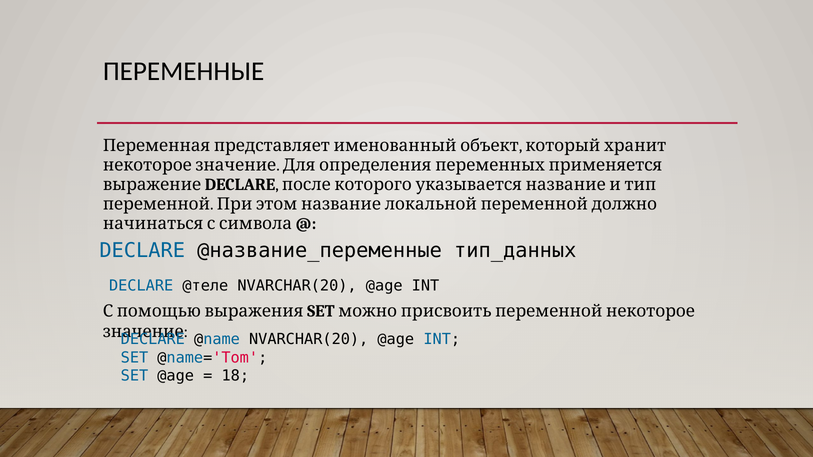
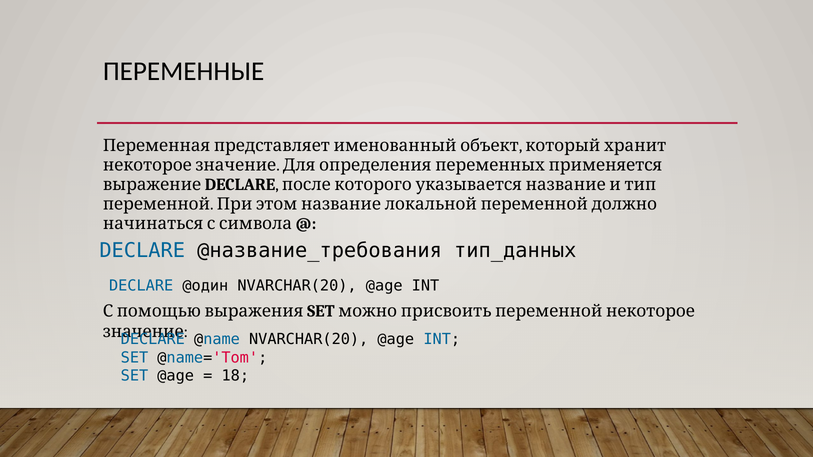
@название_переменные: @название_переменные -> @название_требования
@теле: @теле -> @один
